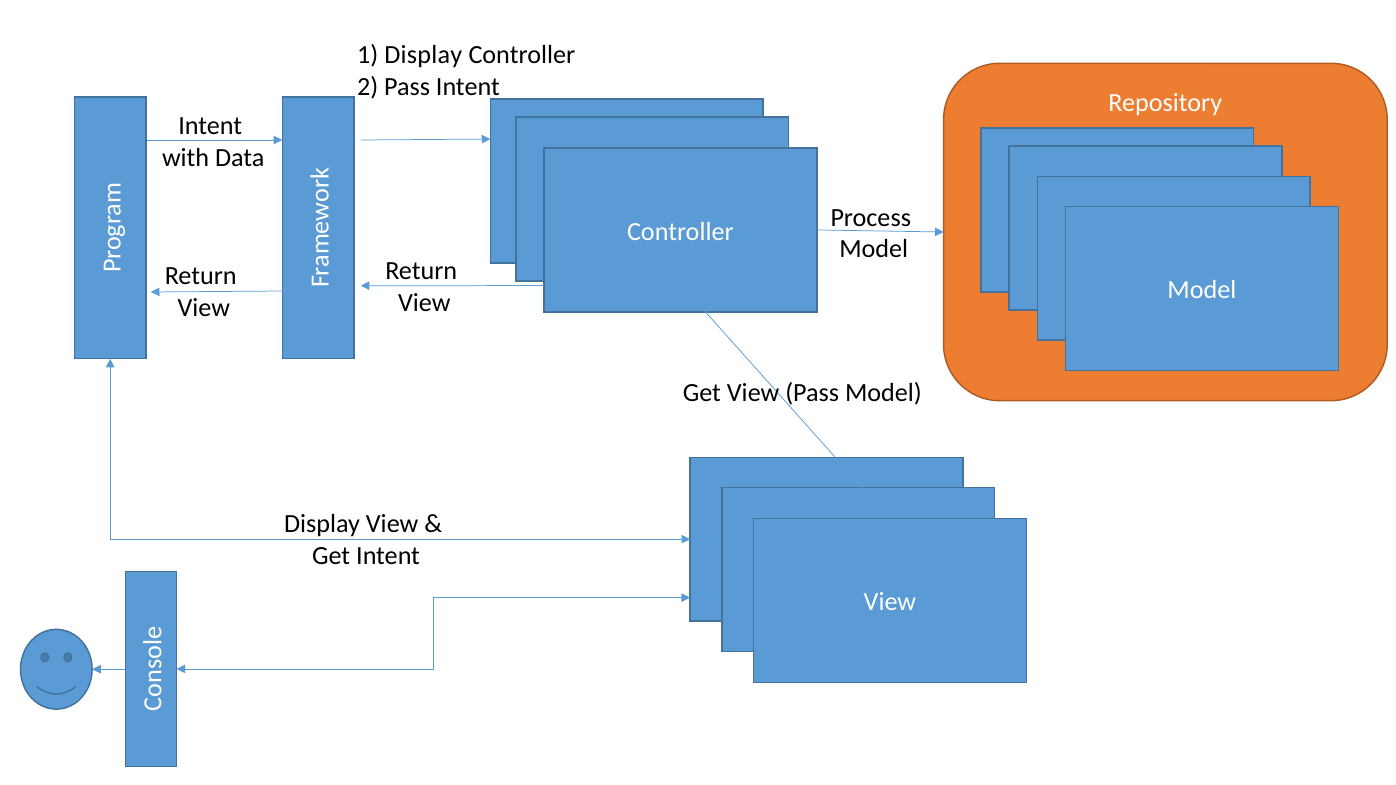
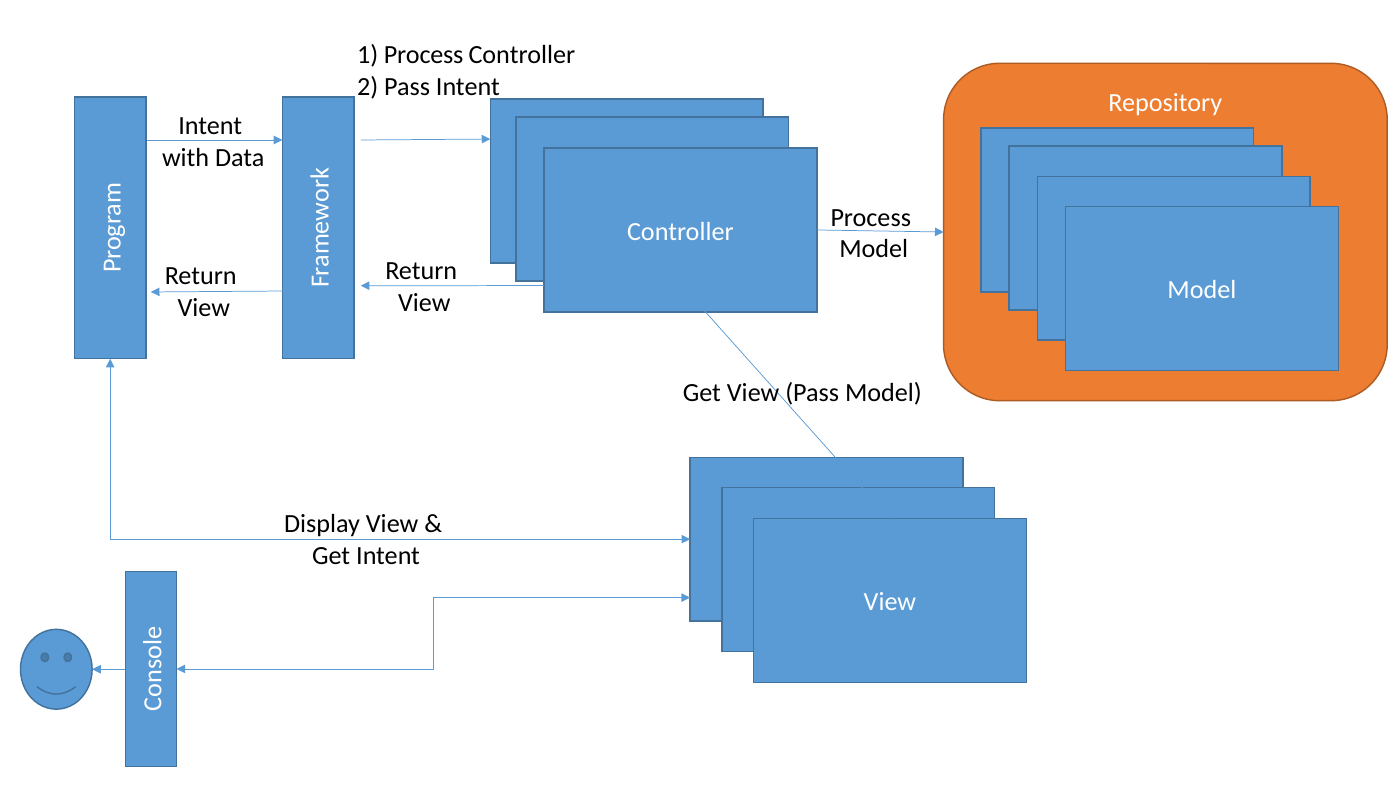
1 Display: Display -> Process
